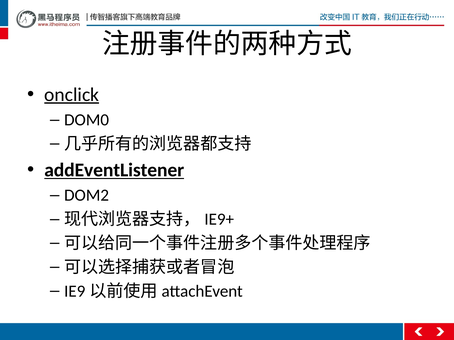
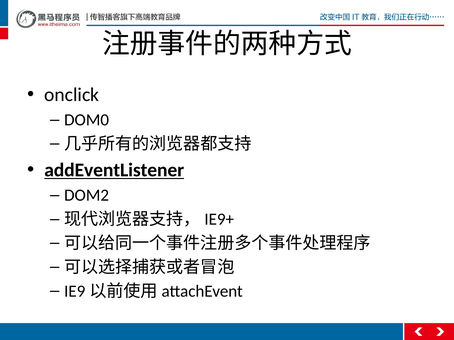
onclick underline: present -> none
